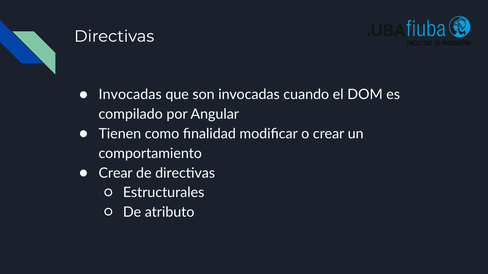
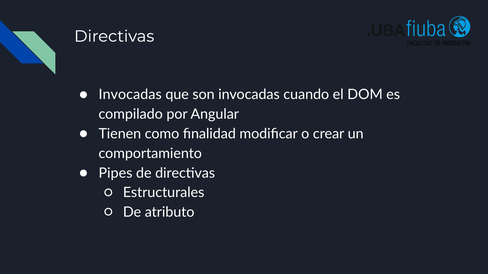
Crear at (116, 173): Crear -> Pipes
